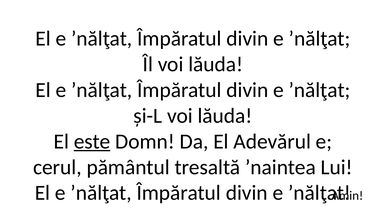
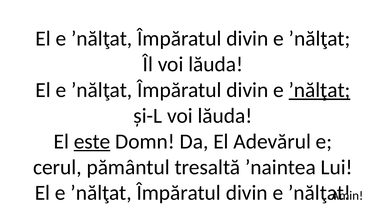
ʼnălţat at (320, 90) underline: none -> present
